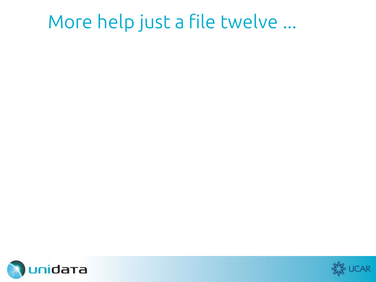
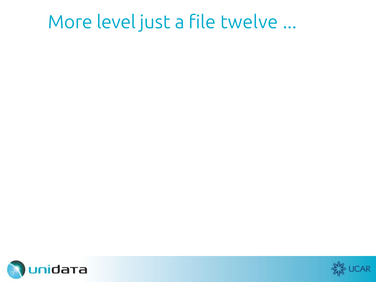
help: help -> level
